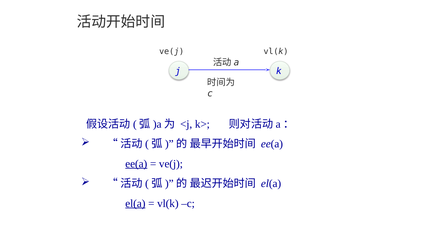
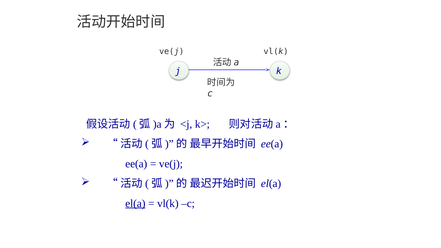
ee(a at (136, 164) underline: present -> none
